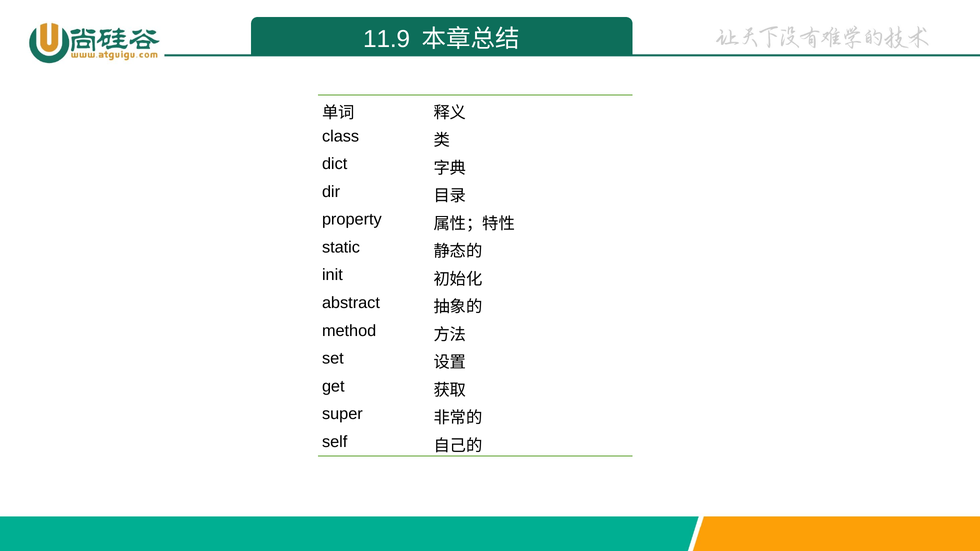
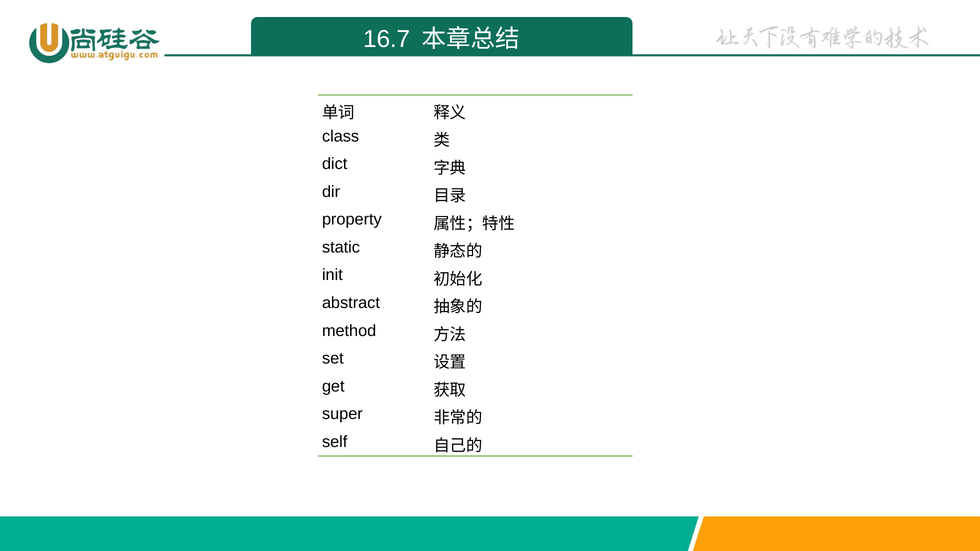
11.9: 11.9 -> 16.7
